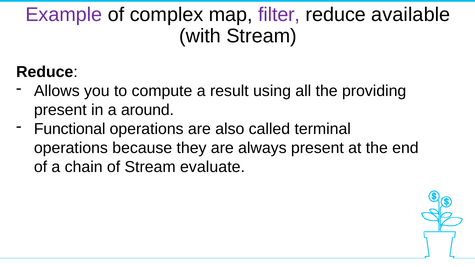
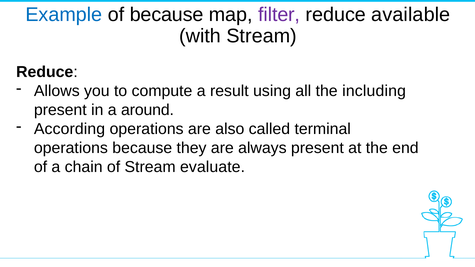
Example colour: purple -> blue
of complex: complex -> because
providing: providing -> including
Functional: Functional -> According
